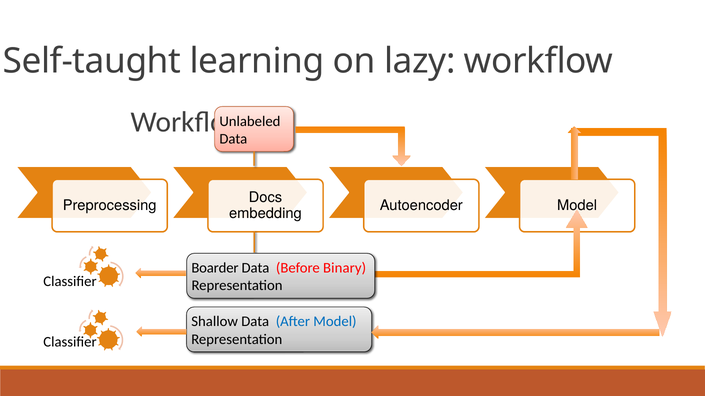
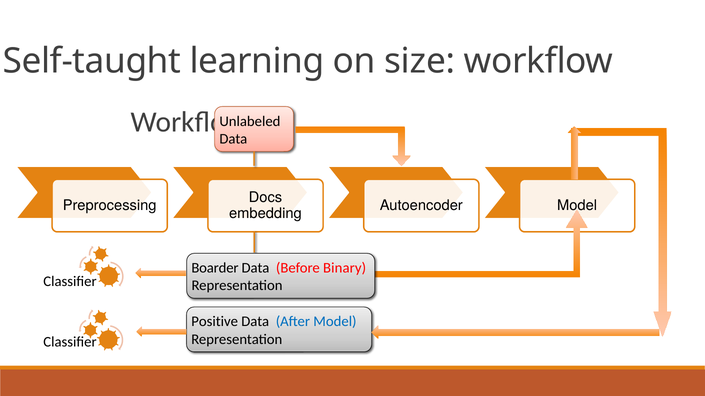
lazy: lazy -> size
Shallow: Shallow -> Positive
